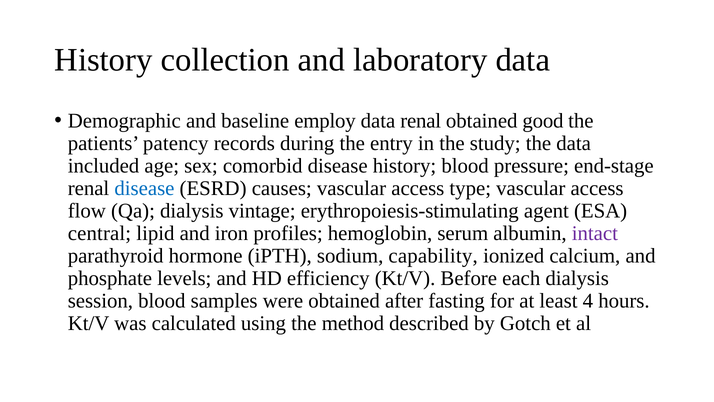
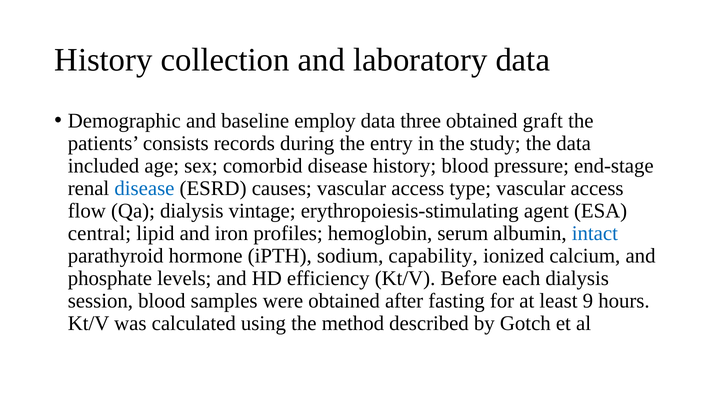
data renal: renal -> three
good: good -> graft
patency: patency -> consists
intact colour: purple -> blue
4: 4 -> 9
